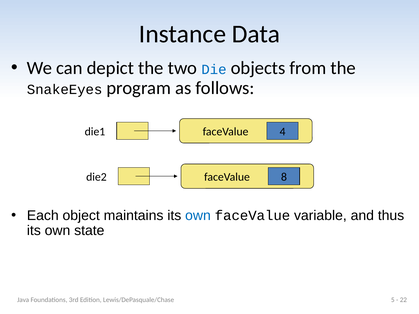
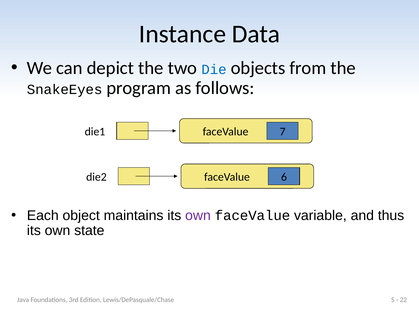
4: 4 -> 7
8: 8 -> 6
own at (198, 216) colour: blue -> purple
